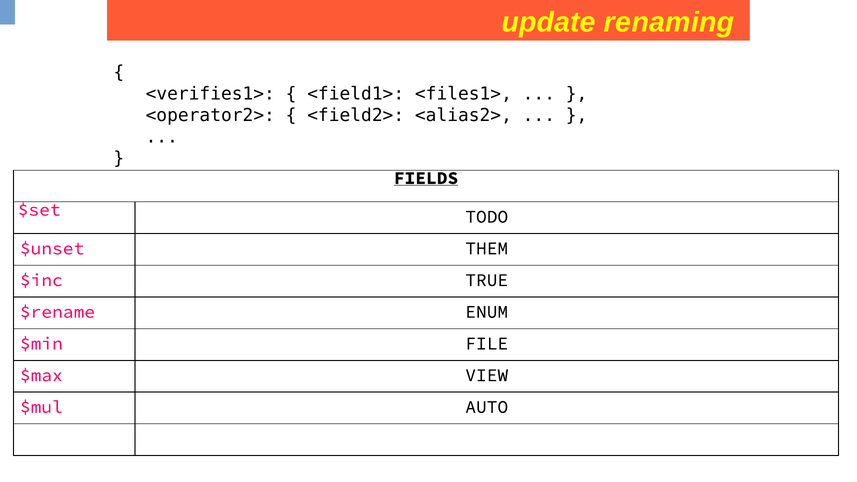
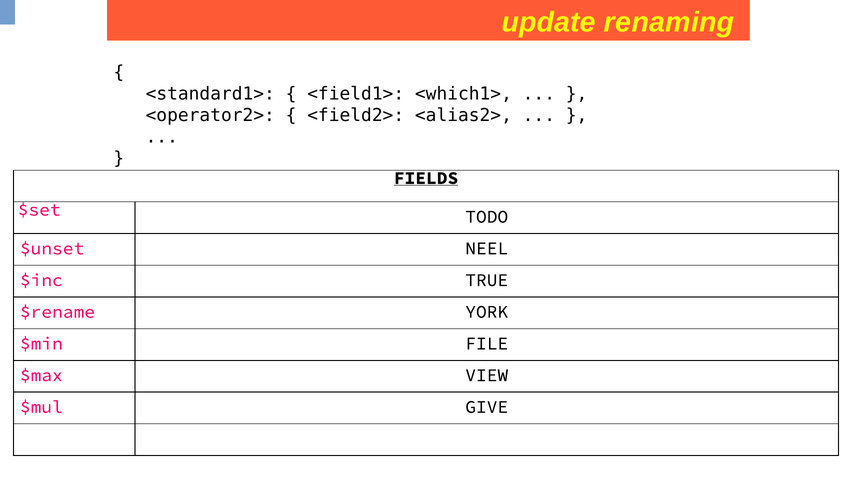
<verifies1>: <verifies1> -> <standard1>
<files1>: <files1> -> <which1>
THEM: THEM -> NEEL
ENUM: ENUM -> YORK
AUTO: AUTO -> GIVE
